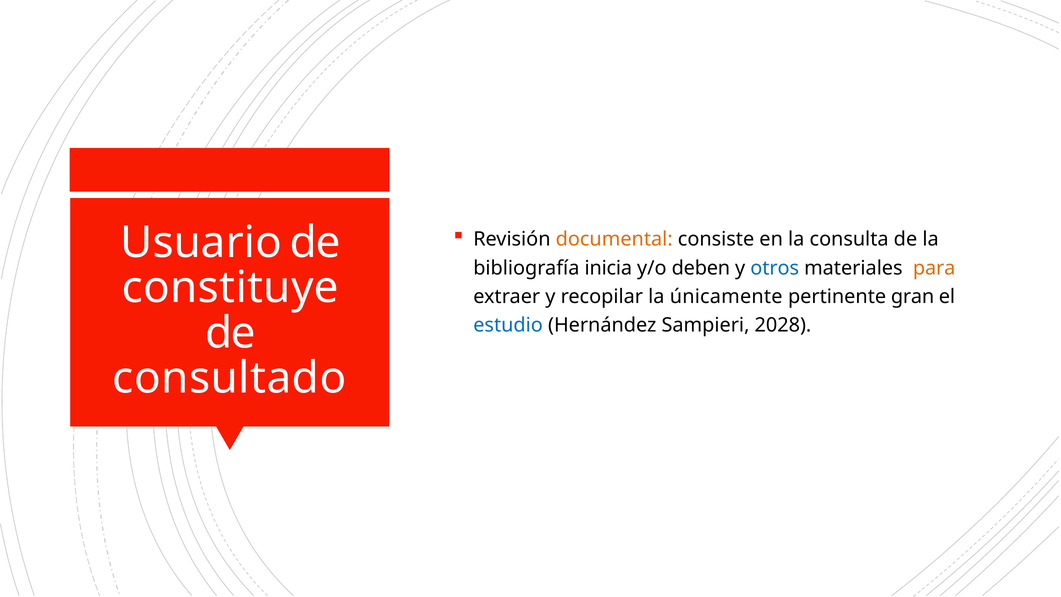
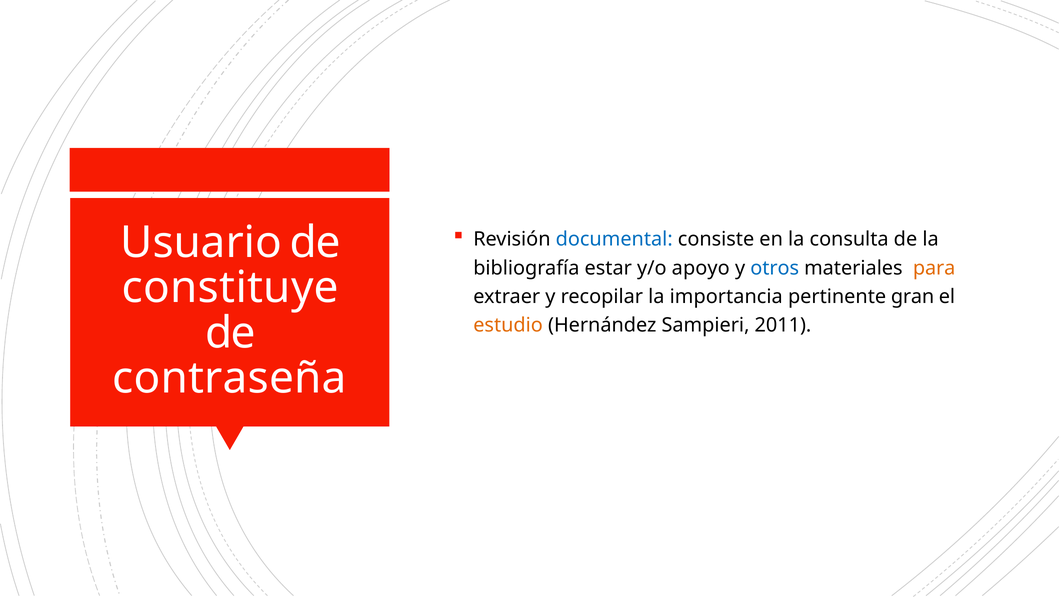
documental colour: orange -> blue
inicia: inicia -> estar
deben: deben -> apoyo
únicamente: únicamente -> importancia
estudio colour: blue -> orange
2028: 2028 -> 2011
consultado: consultado -> contraseña
